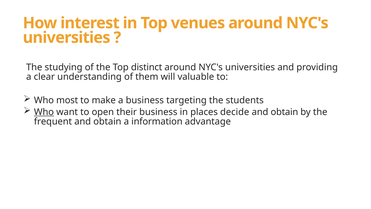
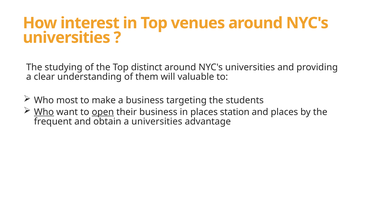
open underline: none -> present
decide: decide -> station
obtain at (284, 112): obtain -> places
a information: information -> universities
